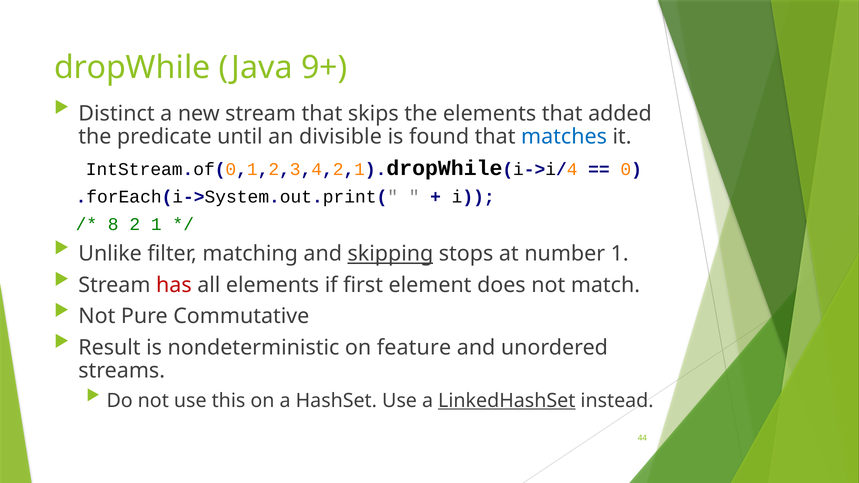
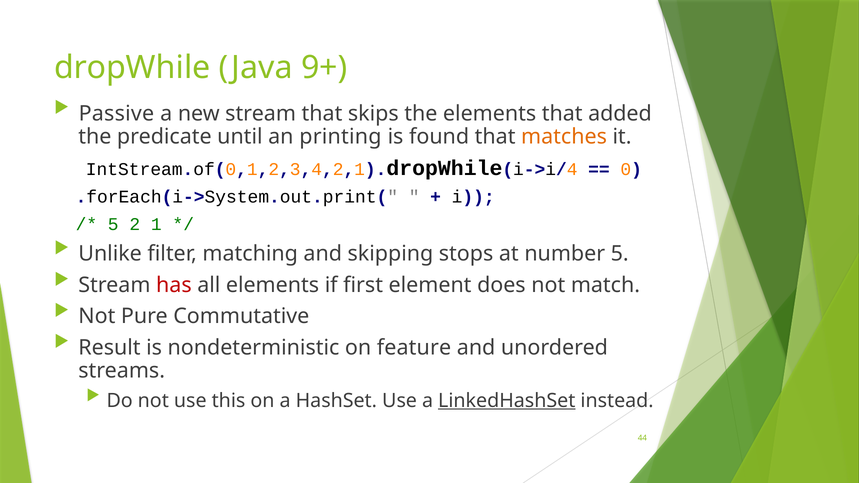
Distinct: Distinct -> Passive
divisible: divisible -> printing
matches colour: blue -> orange
8 at (113, 224): 8 -> 5
skipping underline: present -> none
number 1: 1 -> 5
